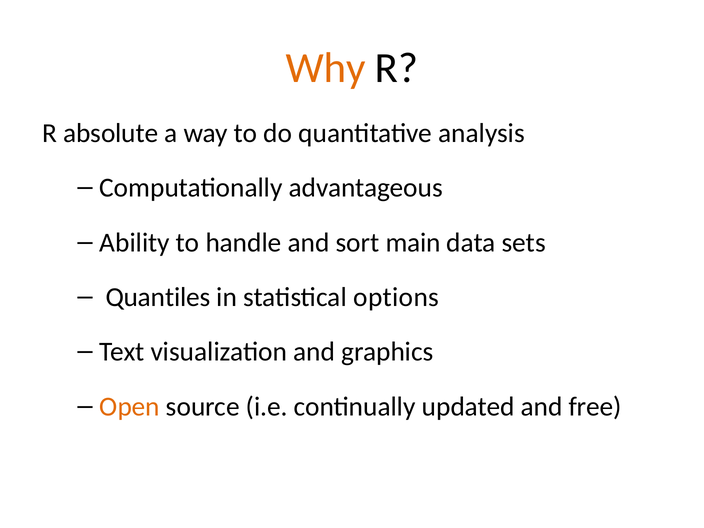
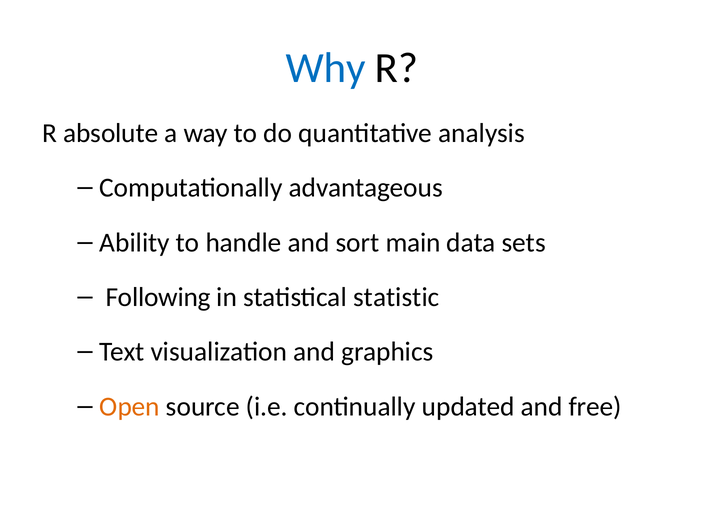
Why colour: orange -> blue
Quantiles: Quantiles -> Following
options: options -> statistic
